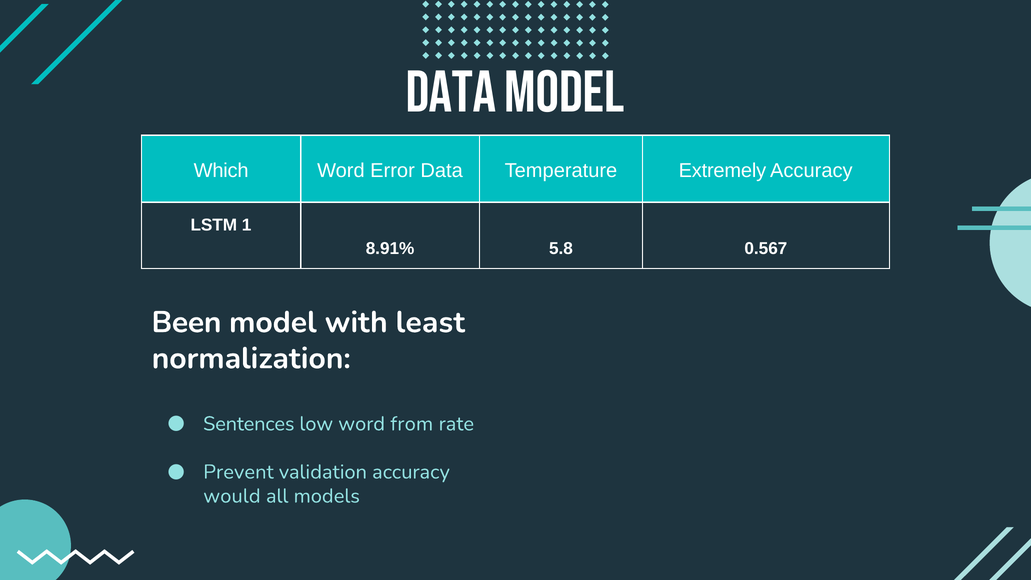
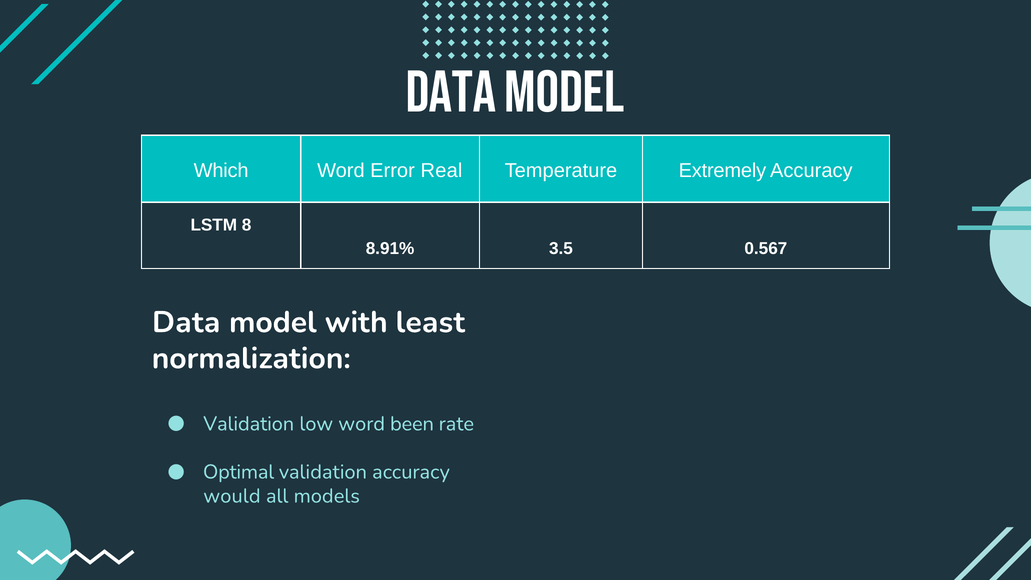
Error Data: Data -> Real
1: 1 -> 8
5.8: 5.8 -> 3.5
Been at (186, 322): Been -> Data
Sentences at (249, 424): Sentences -> Validation
from: from -> been
Prevent: Prevent -> Optimal
